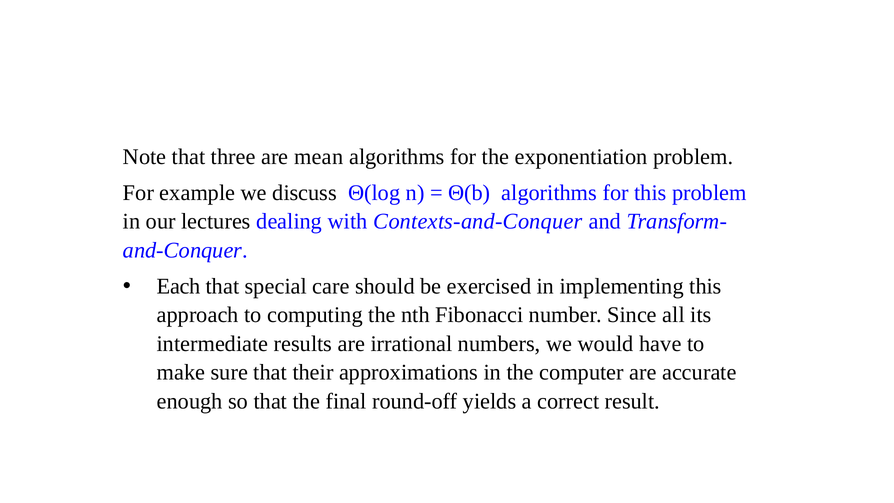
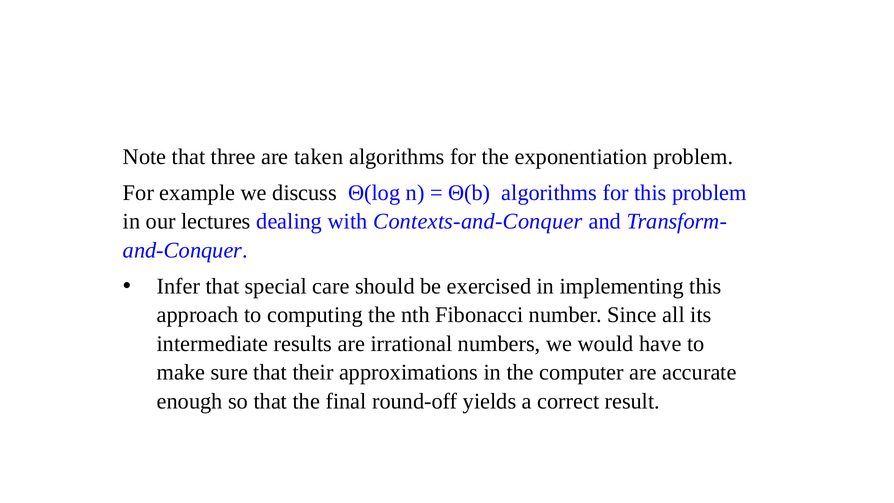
mean: mean -> taken
Each: Each -> Infer
